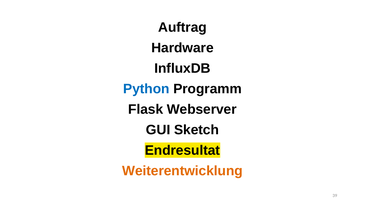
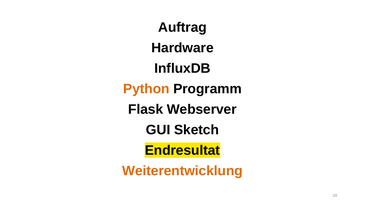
Python colour: blue -> orange
